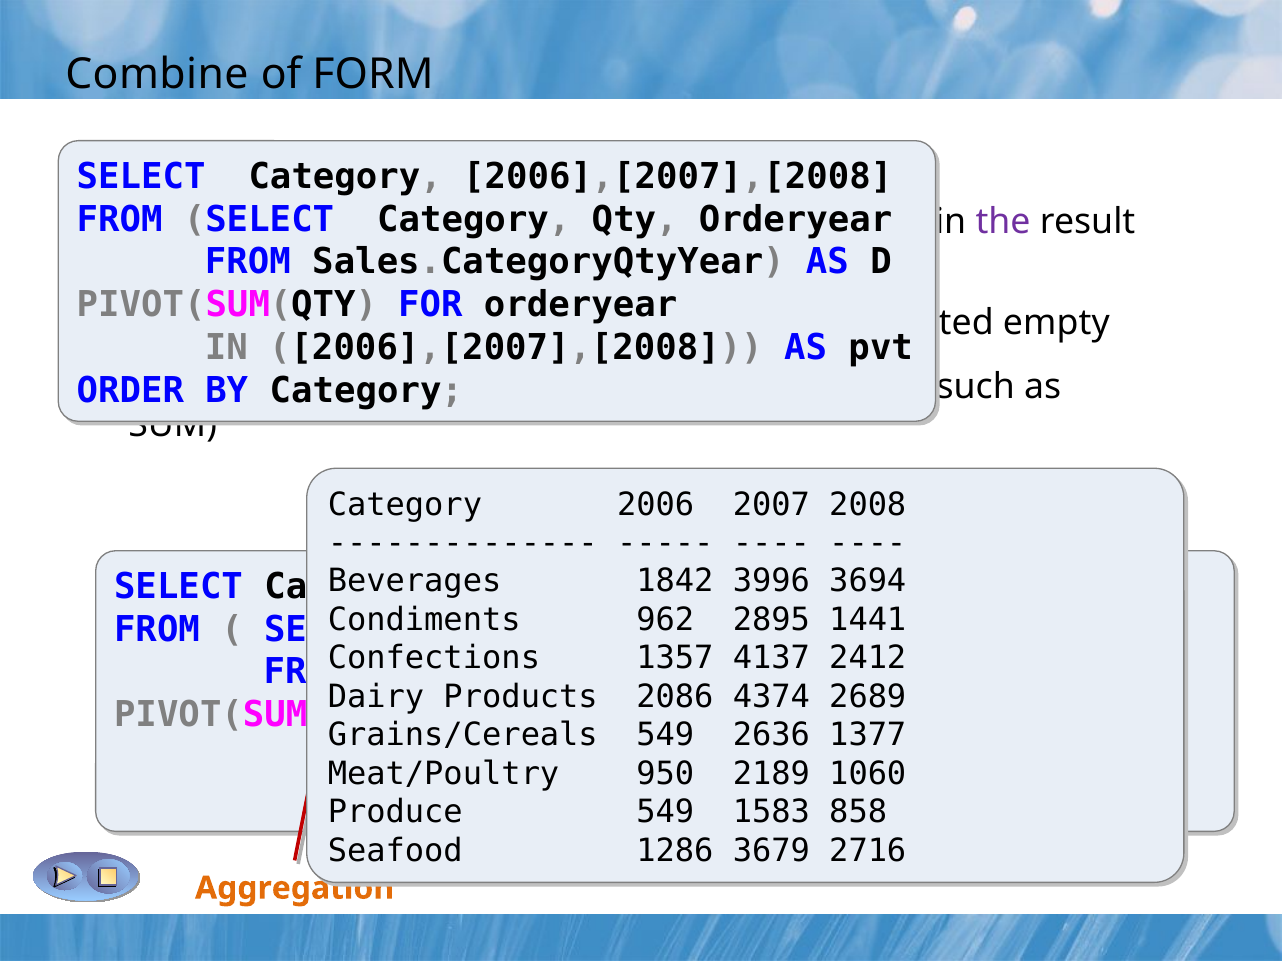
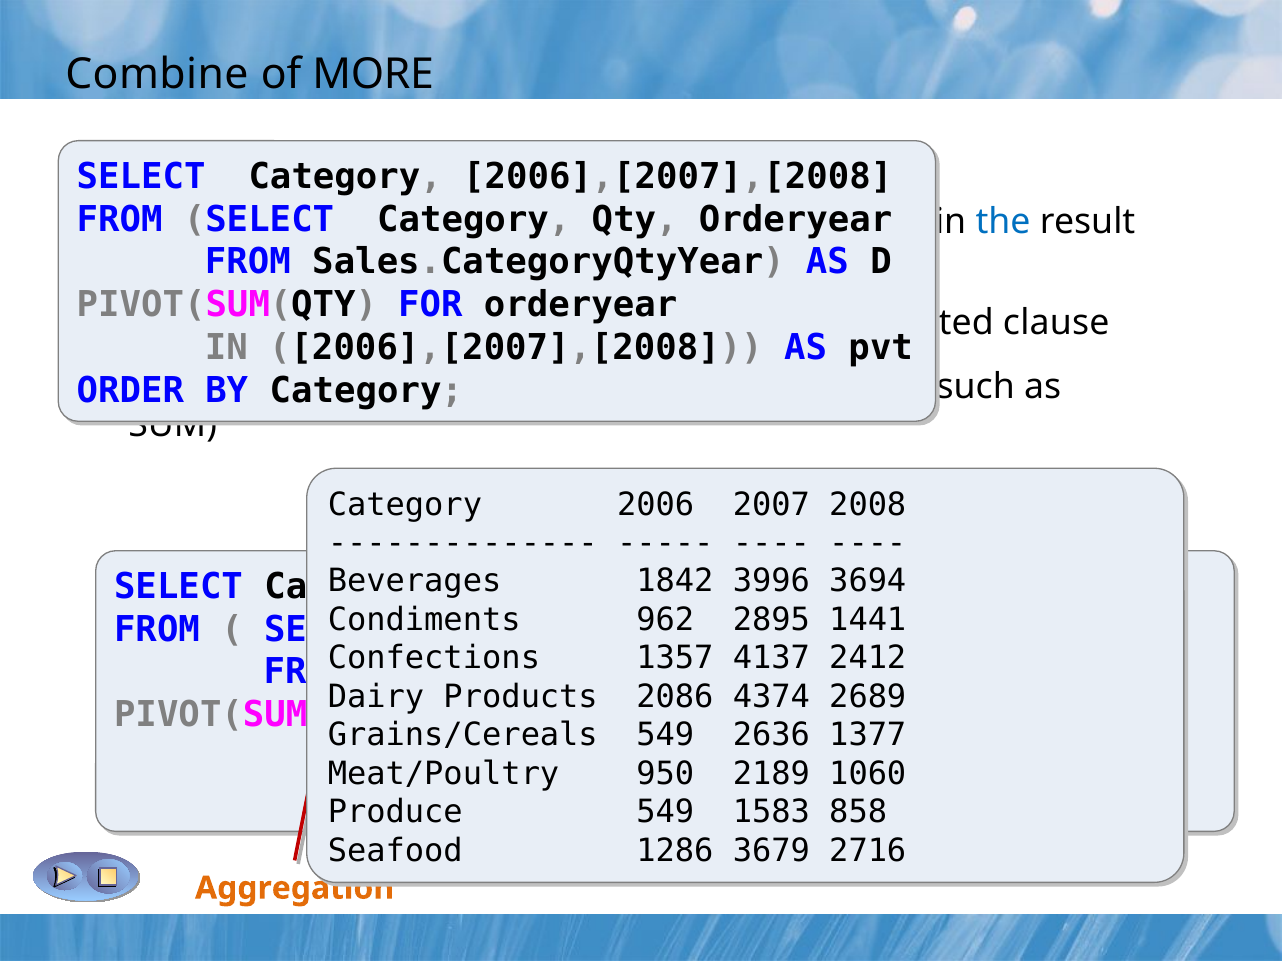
FORM: FORM -> MORE
the at (1003, 222) colour: purple -> blue
empty: empty -> clause
